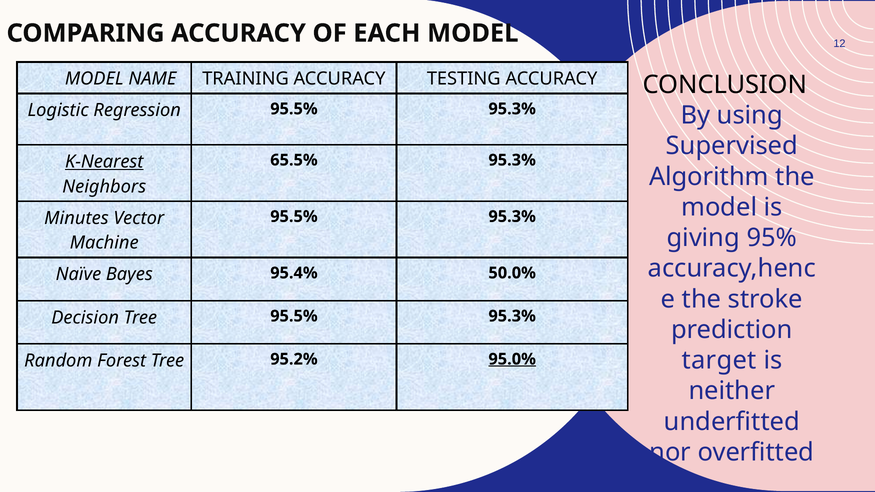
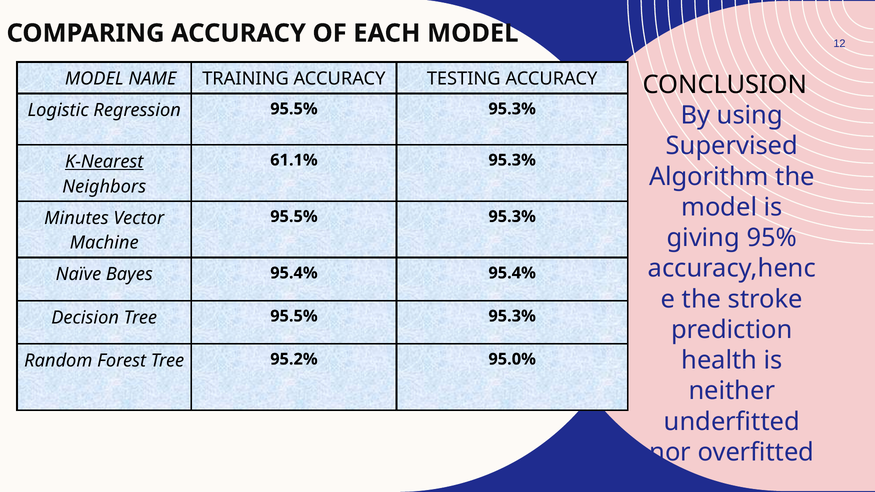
65.5%: 65.5% -> 61.1%
95.4% 50.0%: 50.0% -> 95.4%
target: target -> health
95.0% underline: present -> none
